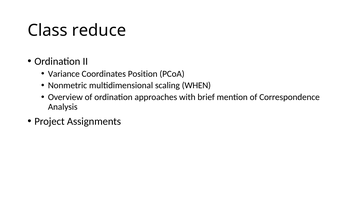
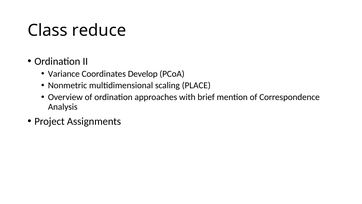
Position: Position -> Develop
WHEN: WHEN -> PLACE
